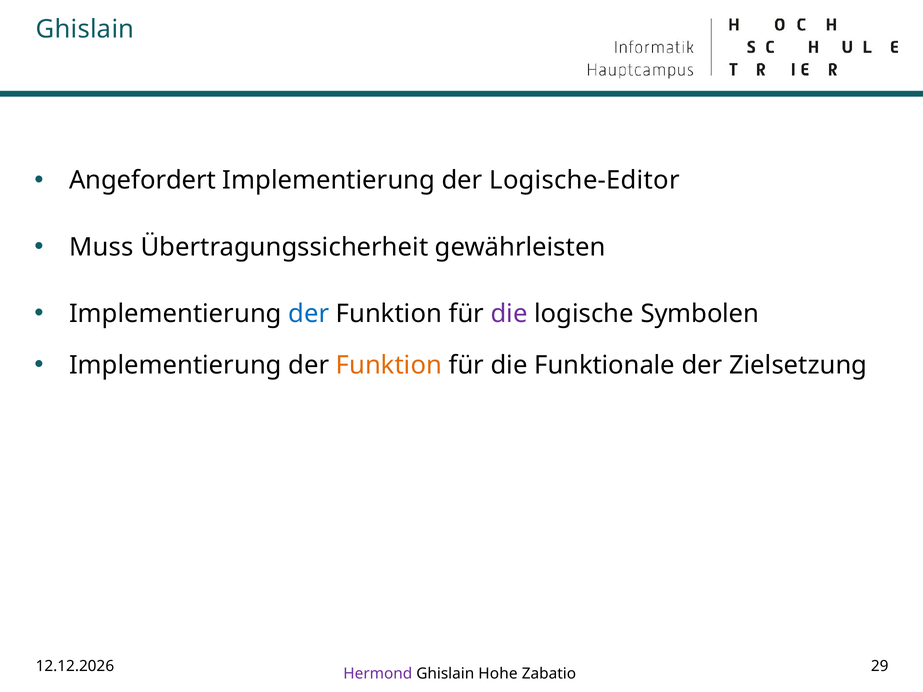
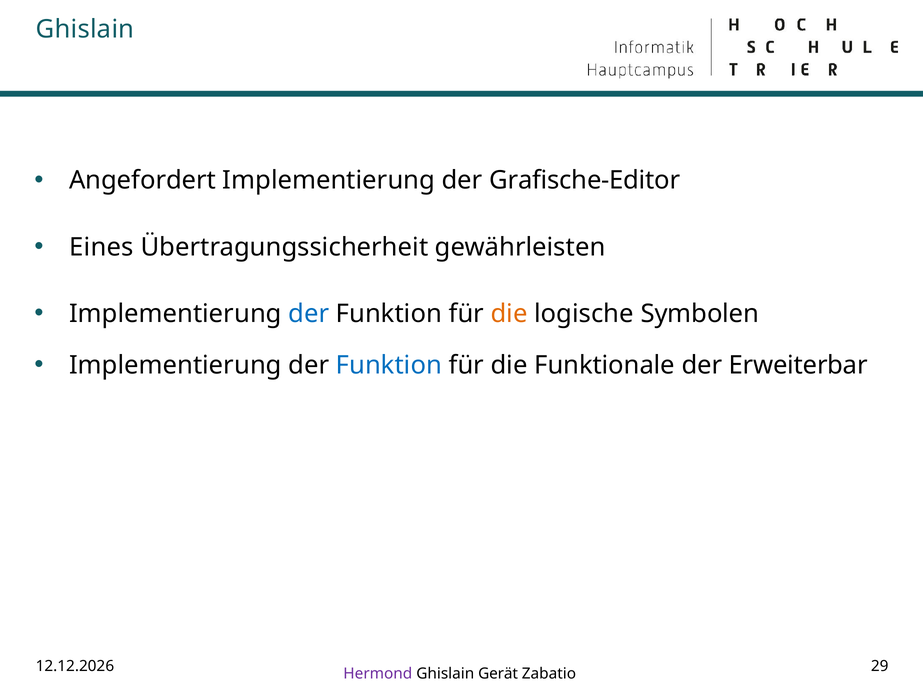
Logische-Editor: Logische-Editor -> Grafische-Editor
Muss: Muss -> Eines
die at (509, 314) colour: purple -> orange
Funktion at (389, 365) colour: orange -> blue
Zielsetzung: Zielsetzung -> Erweiterbar
Hohe: Hohe -> Gerät
